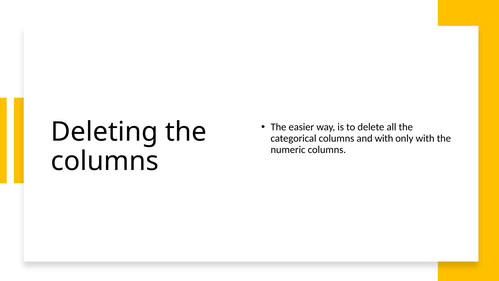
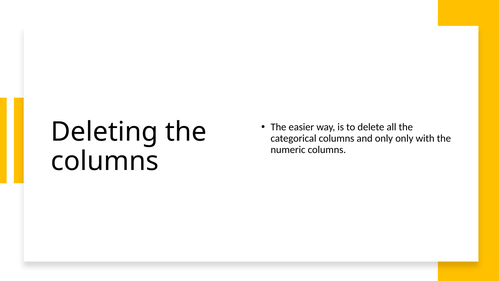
and with: with -> only
